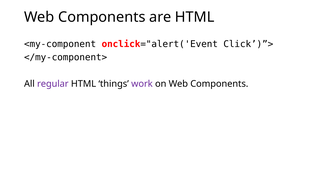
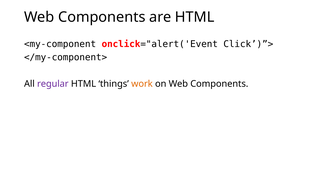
work colour: purple -> orange
